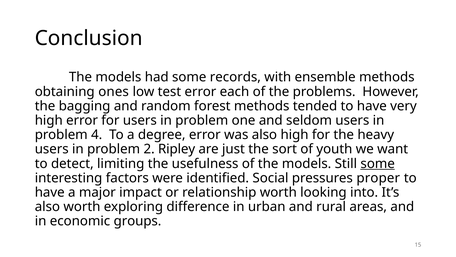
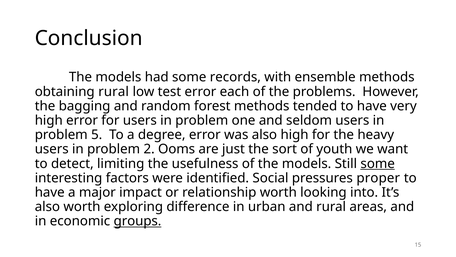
obtaining ones: ones -> rural
4: 4 -> 5
Ripley: Ripley -> Ooms
groups underline: none -> present
